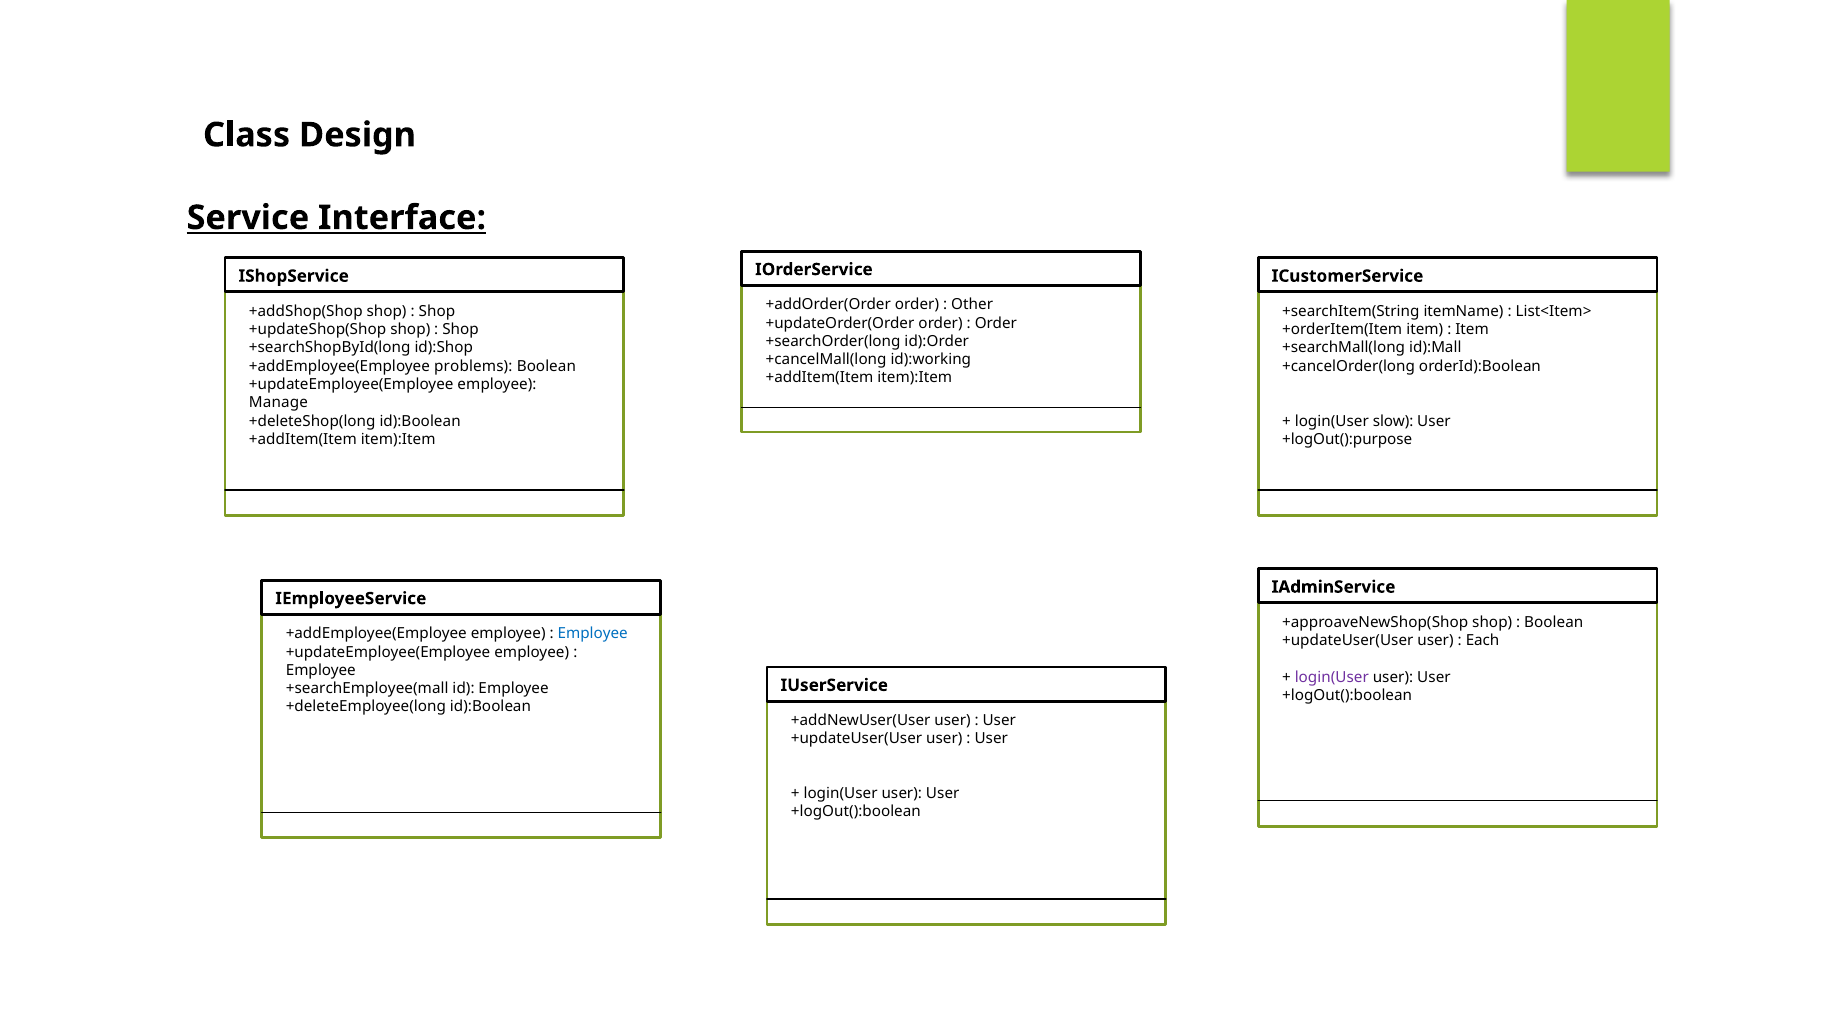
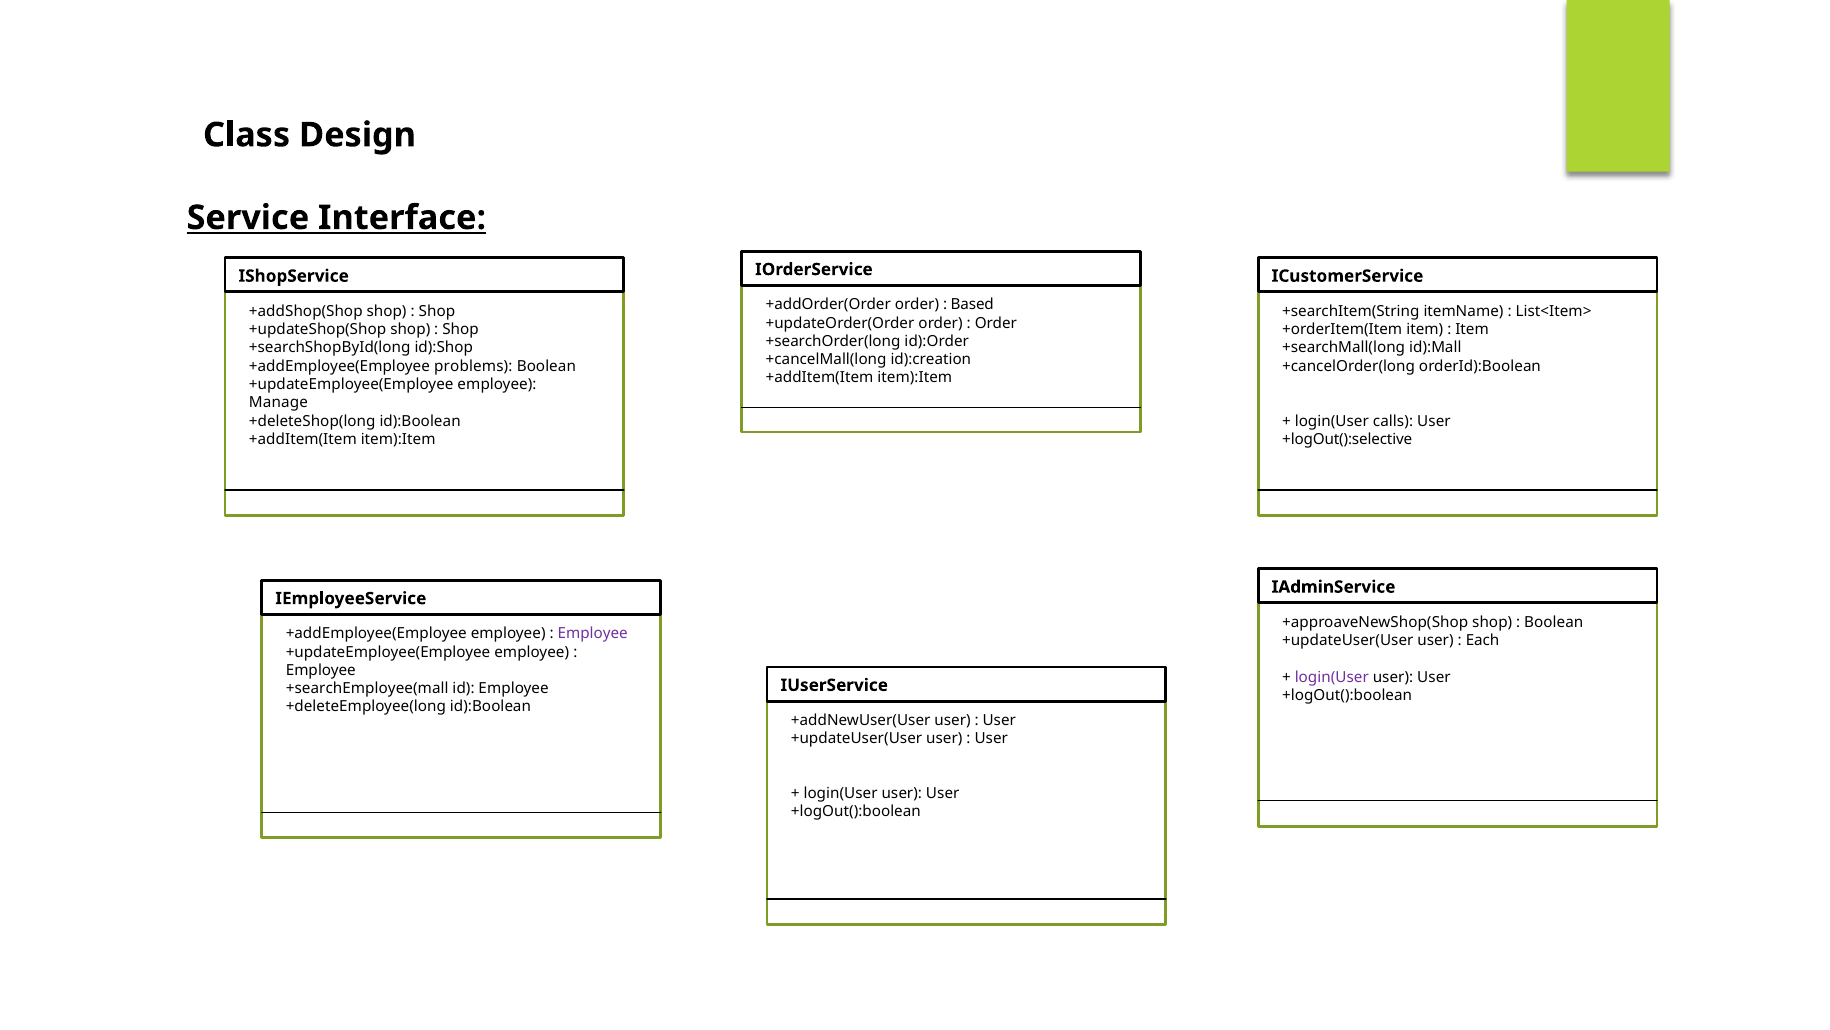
Other: Other -> Based
id):working: id):working -> id):creation
slow: slow -> calls
+logOut():purpose: +logOut():purpose -> +logOut():selective
Employee at (593, 633) colour: blue -> purple
